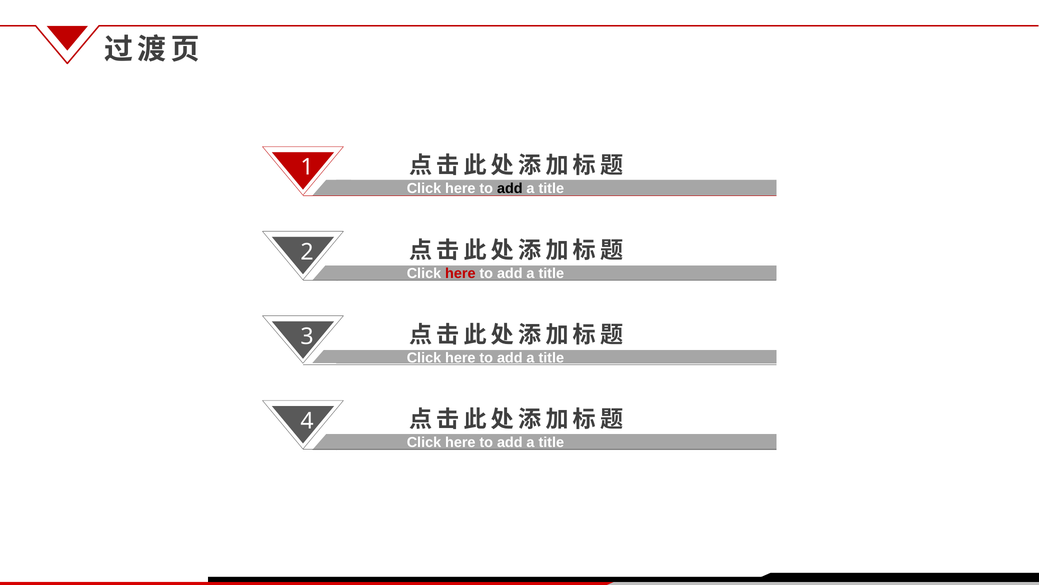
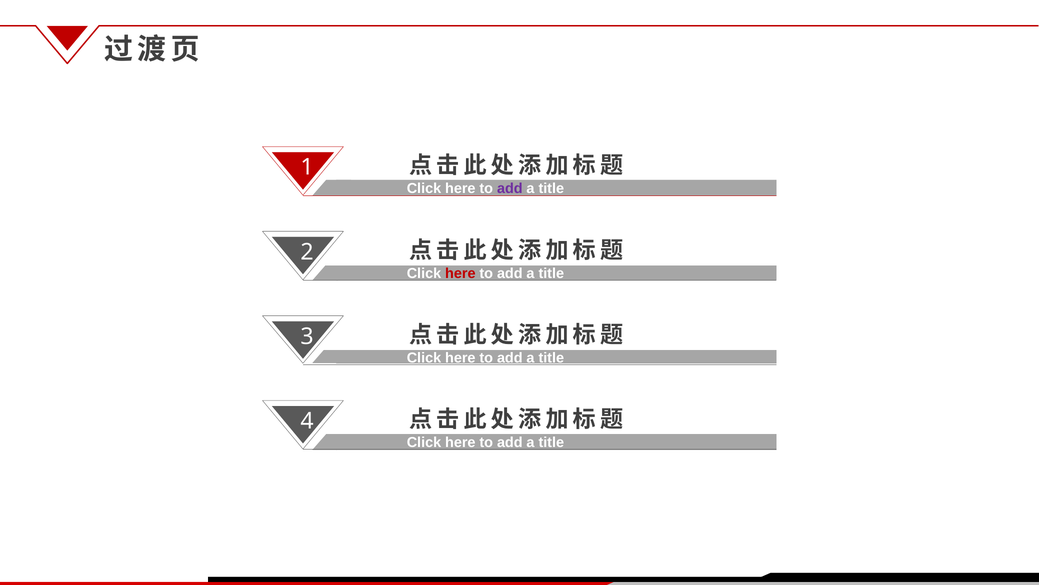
add at (510, 188) colour: black -> purple
